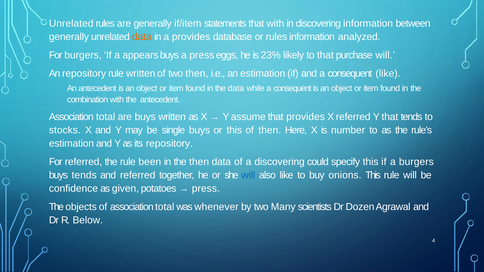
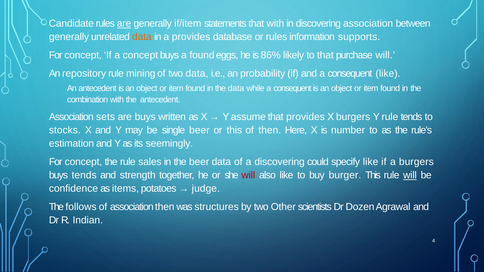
Unrelated at (71, 24): Unrelated -> Candidate
are at (124, 24) underline: none -> present
discovering information: information -> association
analyzed: analyzed -> supports
burgers at (83, 55): burgers -> concept
a appears: appears -> concept
a press: press -> found
23%: 23% -> 86%
rule written: written -> mining
two then: then -> data
an estimation: estimation -> probability
total at (106, 117): total -> sets
X referred: referred -> burgers
Y that: that -> rule
single buys: buys -> beer
its repository: repository -> seemingly
referred at (83, 162): referred -> concept
been: been -> sales
the then: then -> beer
specify this: this -> like
and referred: referred -> strength
will at (248, 175) colour: blue -> red
onions: onions -> burger
will at (410, 175) underline: none -> present
given: given -> items
press at (206, 189): press -> judge
objects: objects -> follows
of association total: total -> then
whenever: whenever -> structures
Many: Many -> Other
Below: Below -> Indian
